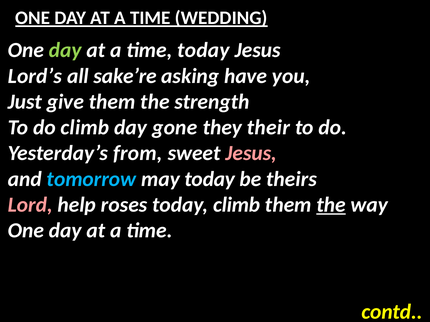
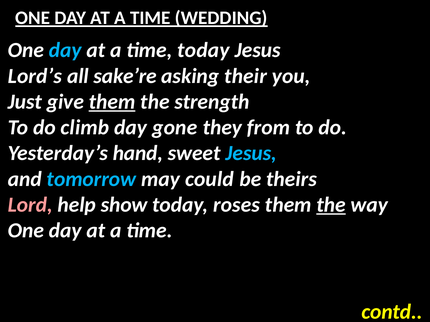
day at (65, 50) colour: light green -> light blue
have: have -> their
them at (112, 102) underline: none -> present
their: their -> from
from: from -> hand
Jesus at (251, 153) colour: pink -> light blue
may today: today -> could
roses: roses -> show
today climb: climb -> roses
